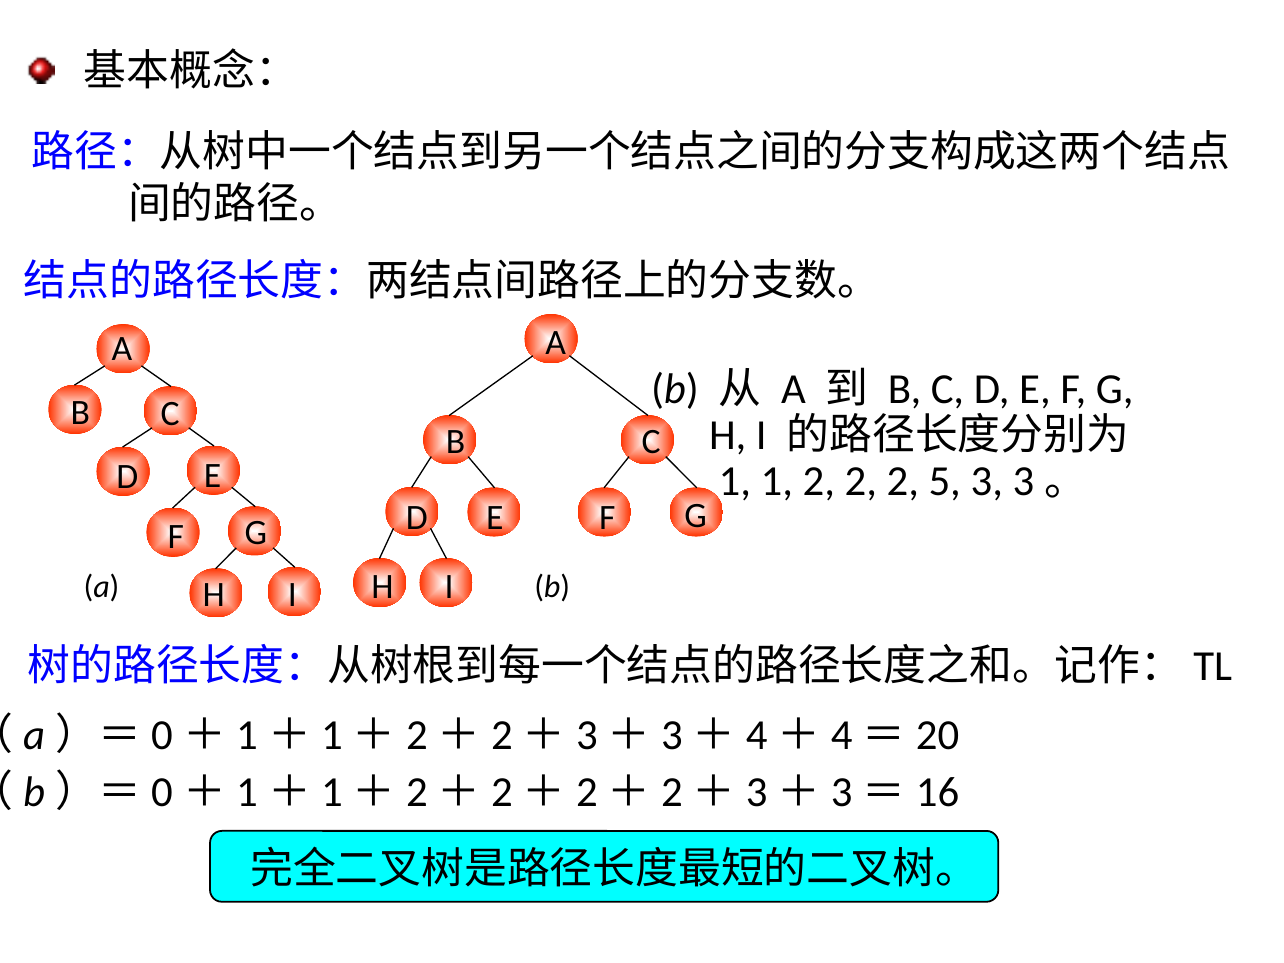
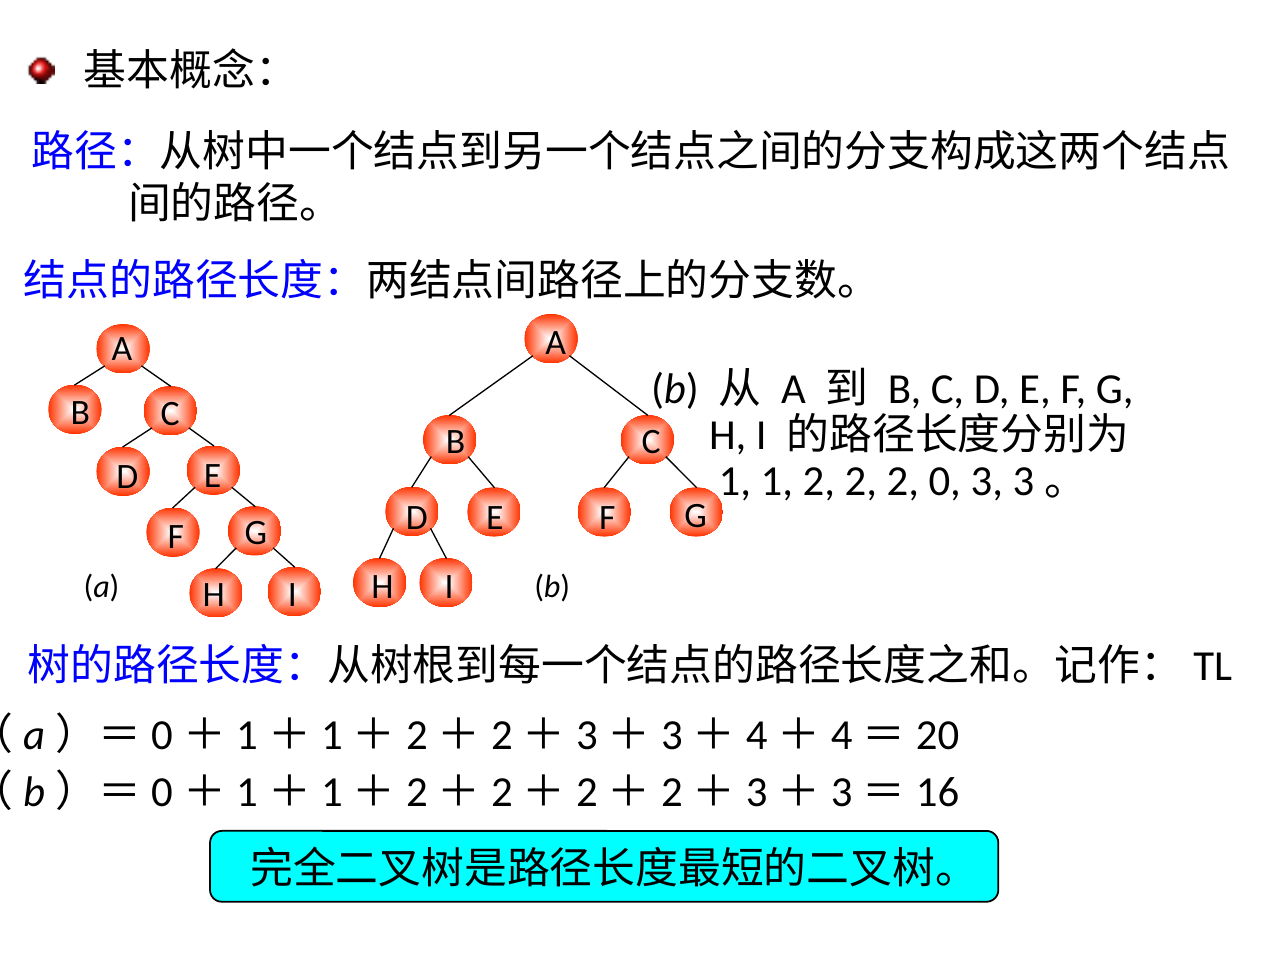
5: 5 -> 0
